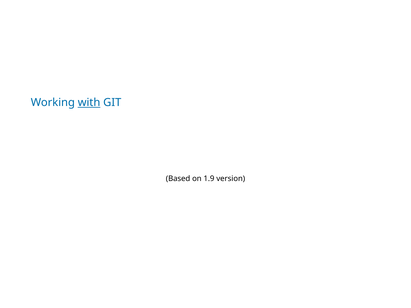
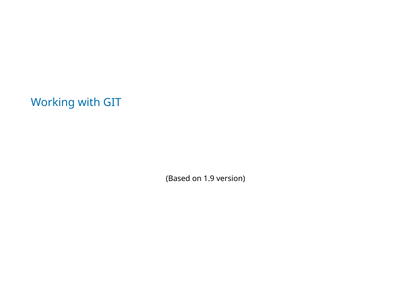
with underline: present -> none
